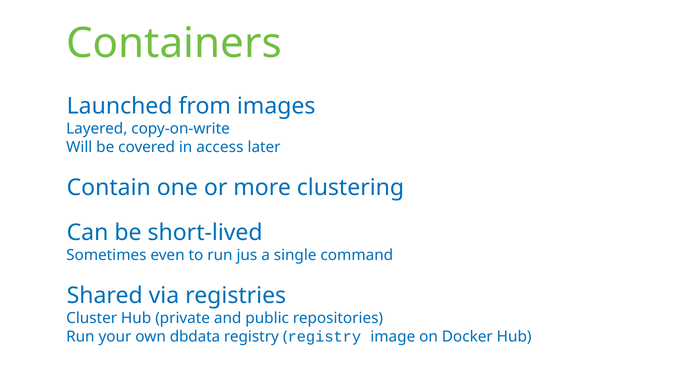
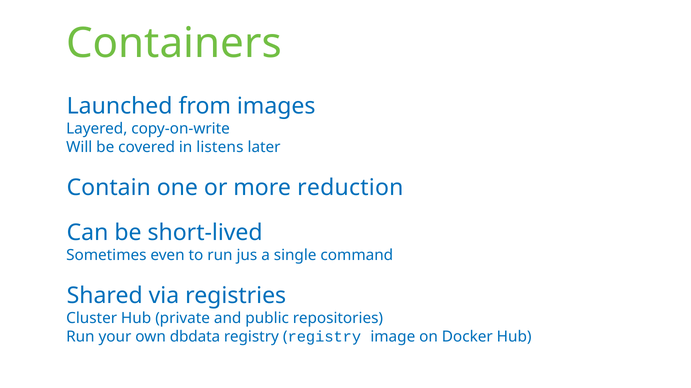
access: access -> listens
clustering: clustering -> reduction
